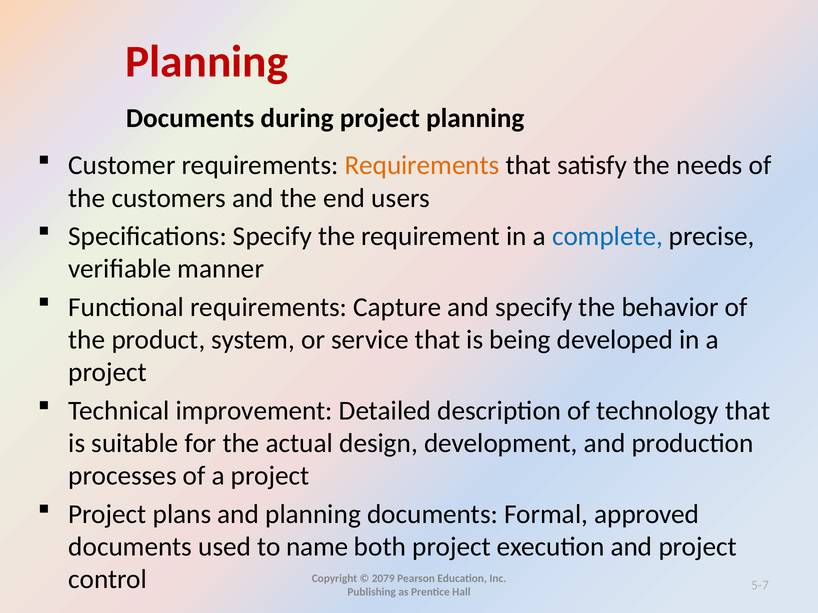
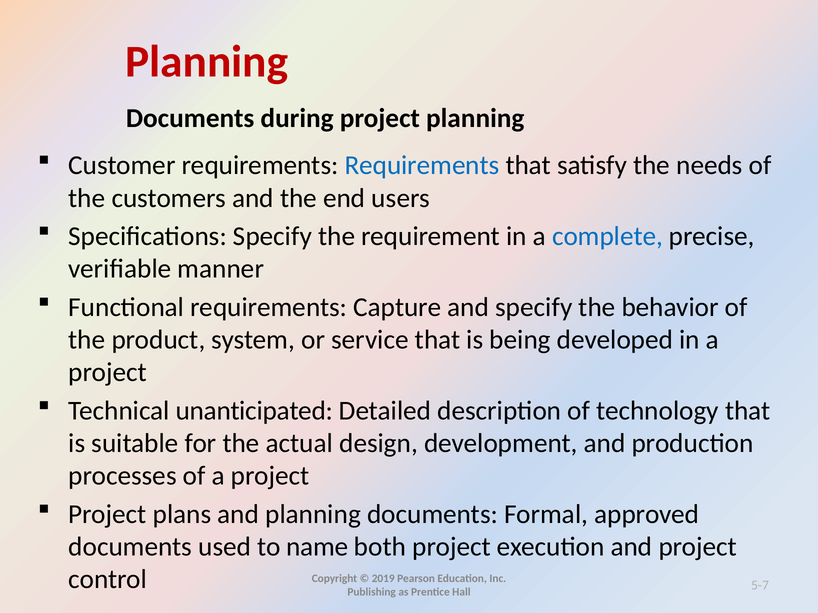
Requirements at (422, 166) colour: orange -> blue
improvement: improvement -> unanticipated
2079: 2079 -> 2019
